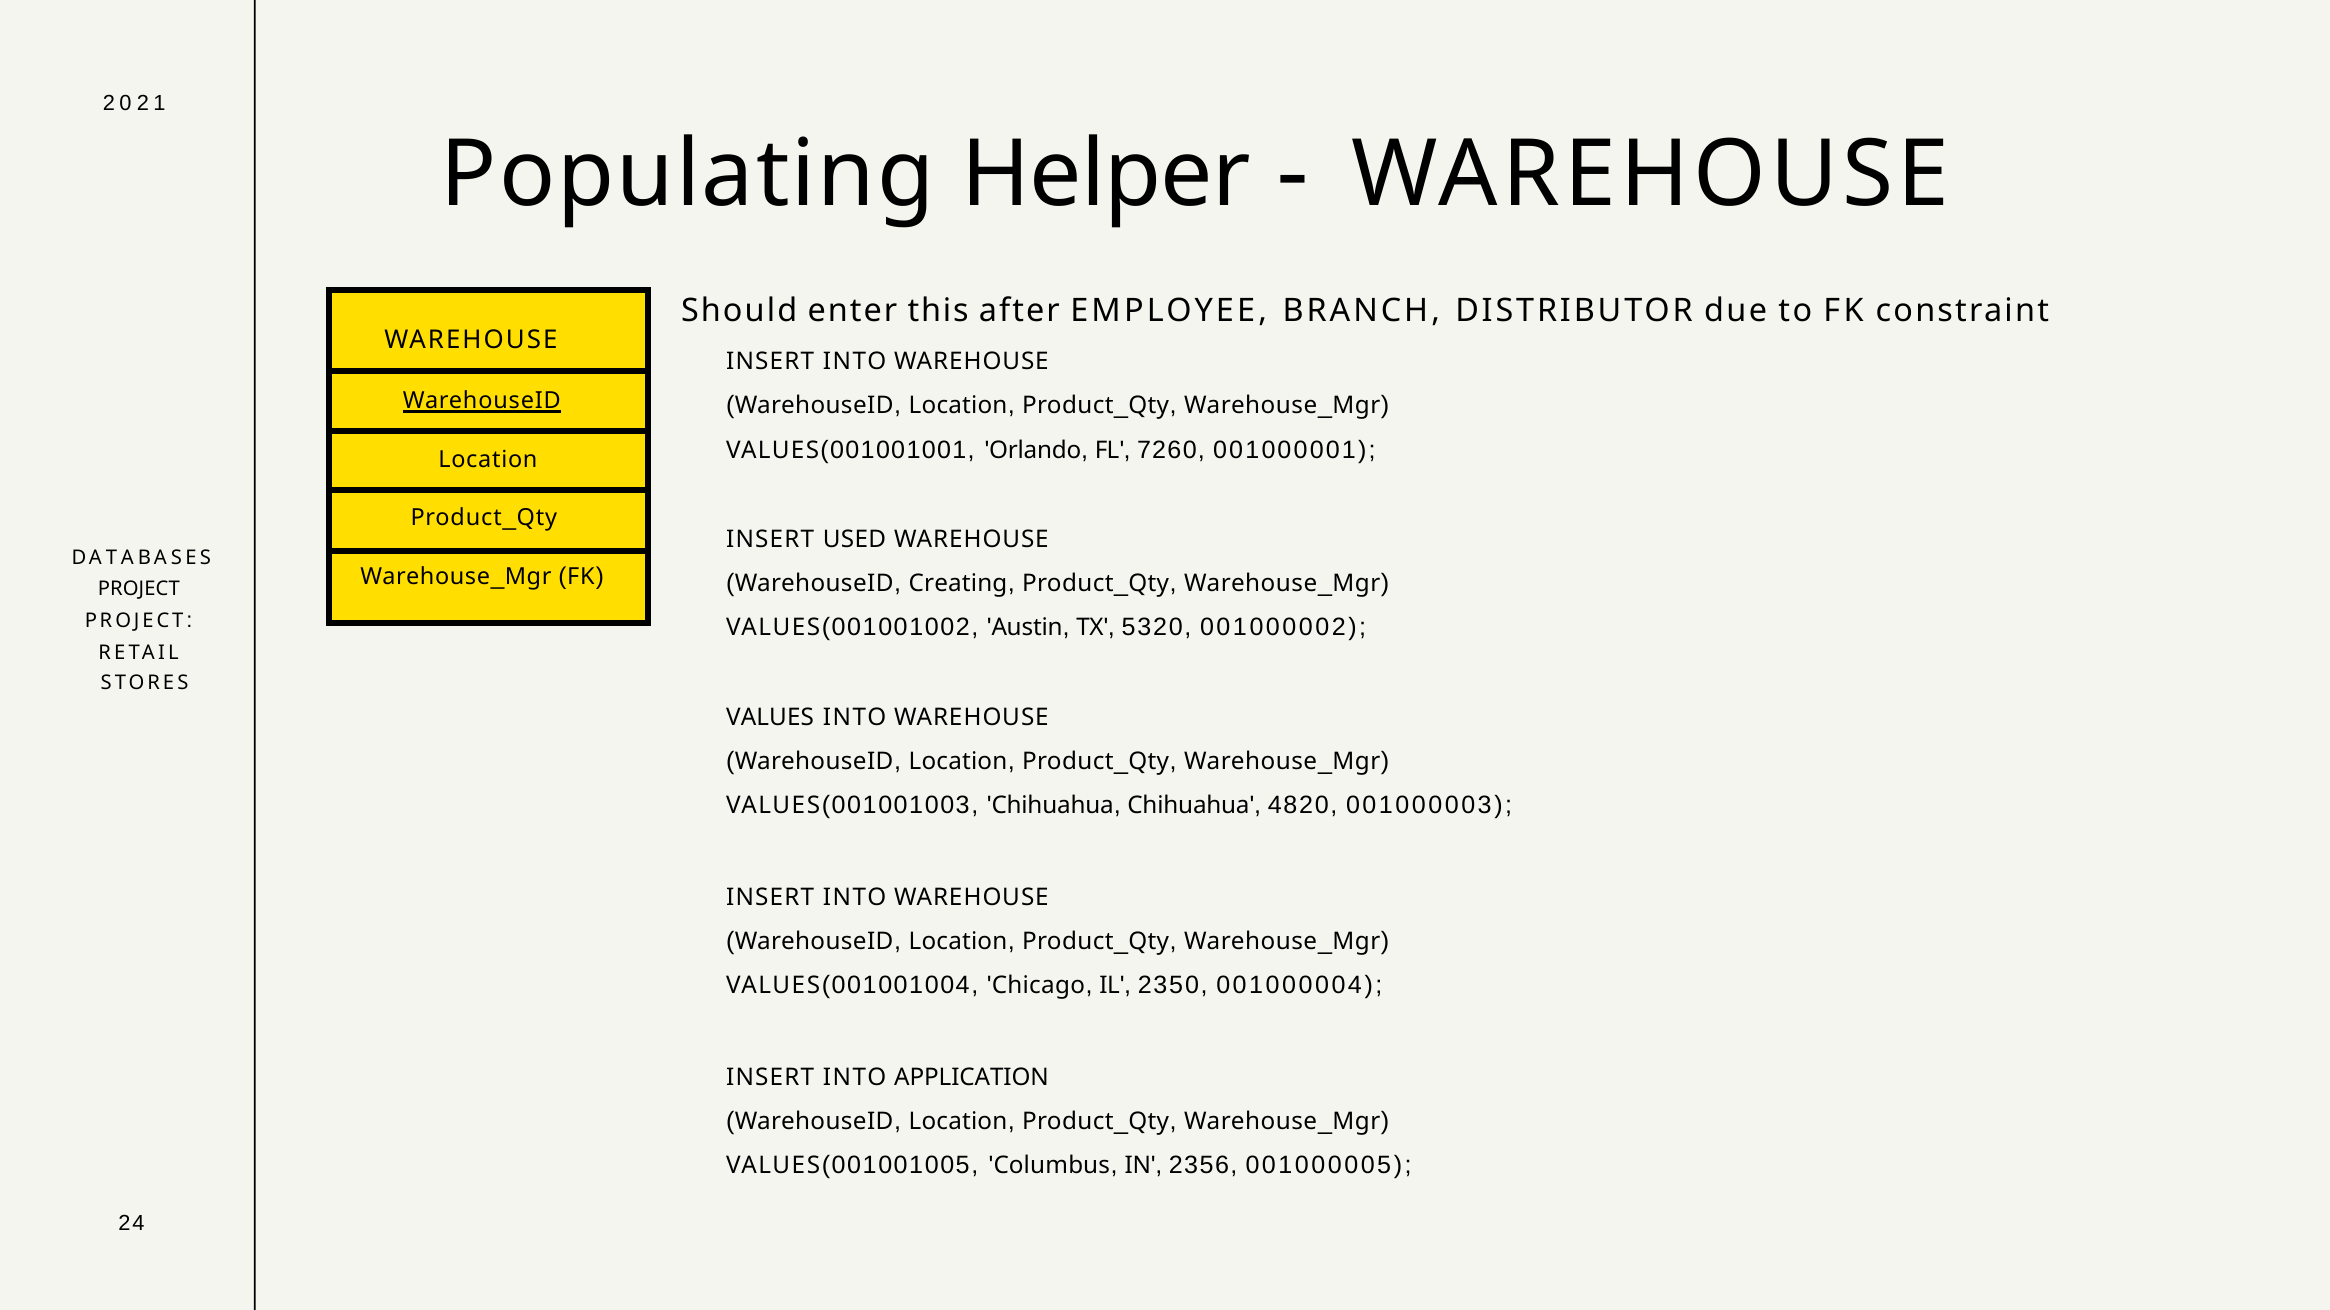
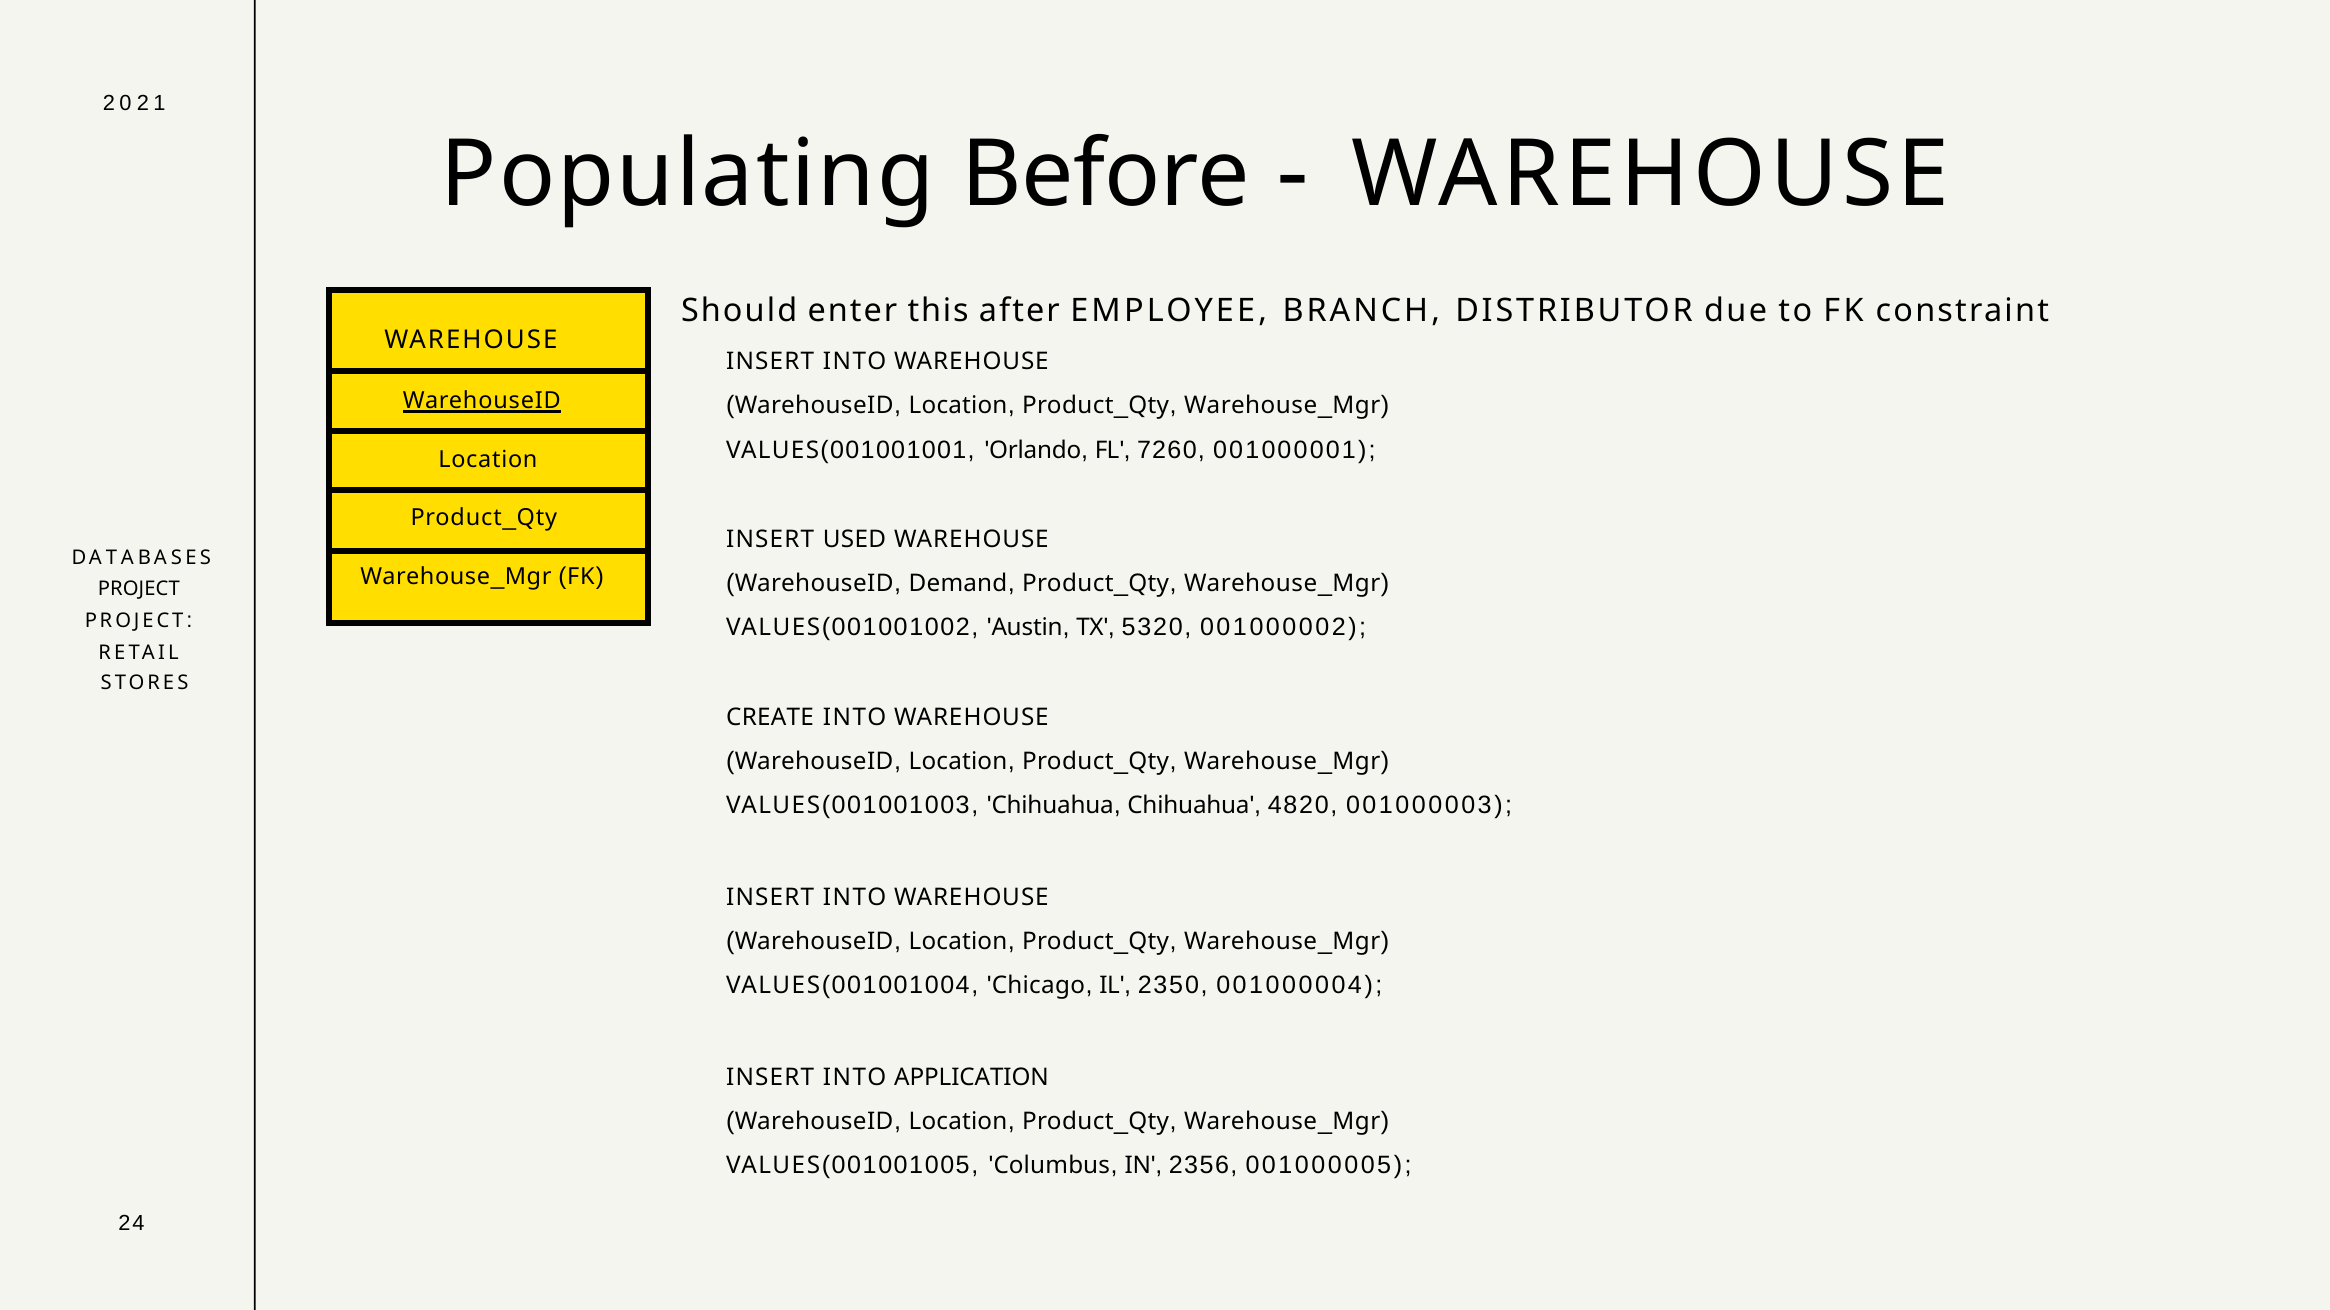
Helper: Helper -> Before
Creating: Creating -> Demand
VALUES at (770, 718): VALUES -> CREATE
